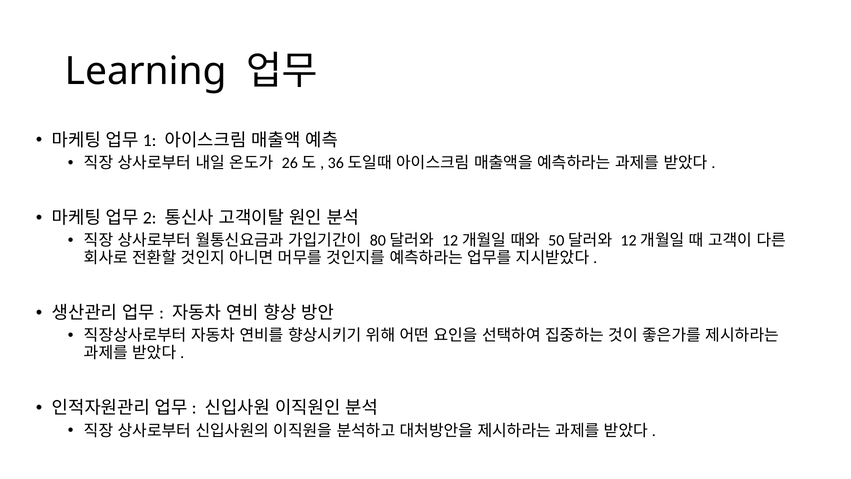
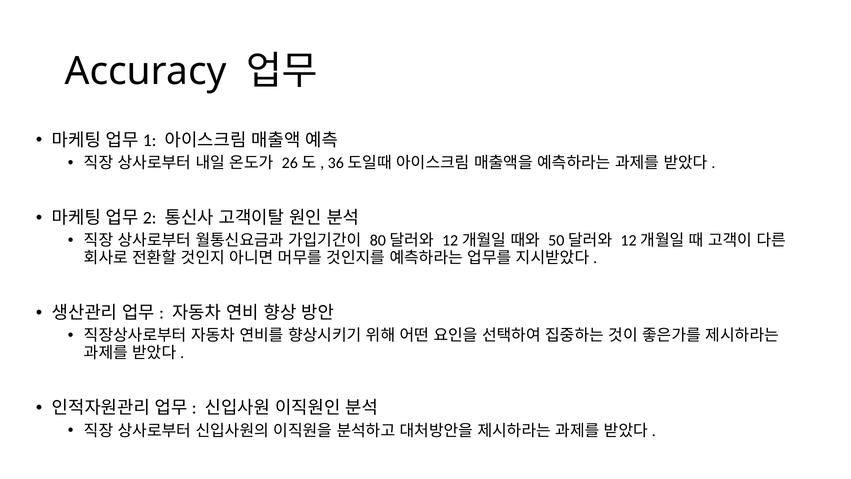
Learning: Learning -> Accuracy
